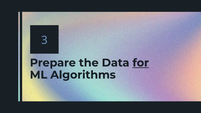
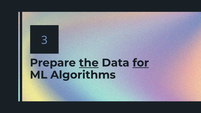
the underline: none -> present
